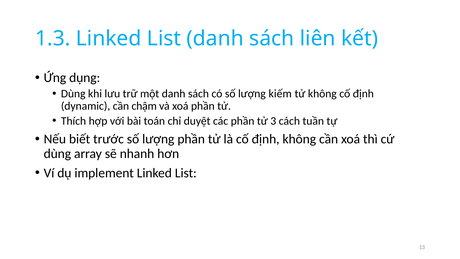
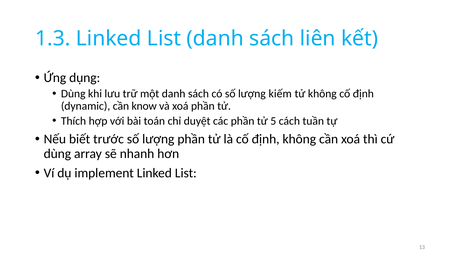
chậm: chậm -> know
3: 3 -> 5
